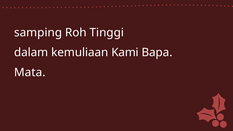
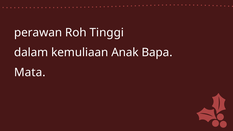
samping: samping -> perawan
Kami: Kami -> Anak
